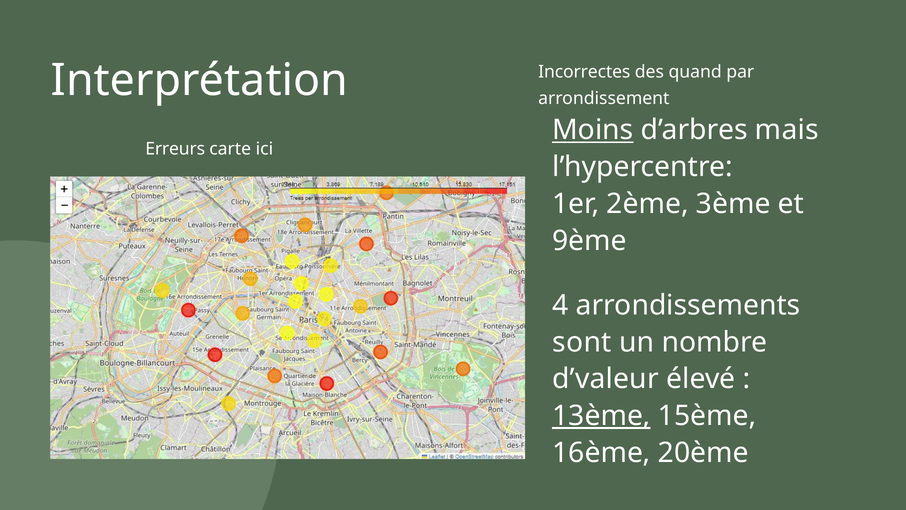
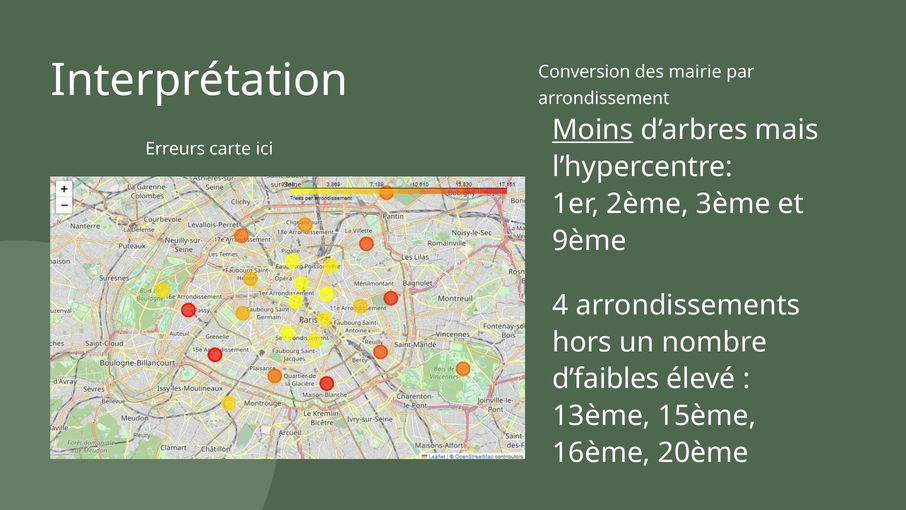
Incorrectes: Incorrectes -> Conversion
quand: quand -> mairie
sont: sont -> hors
d’valeur: d’valeur -> d’faibles
13ème underline: present -> none
